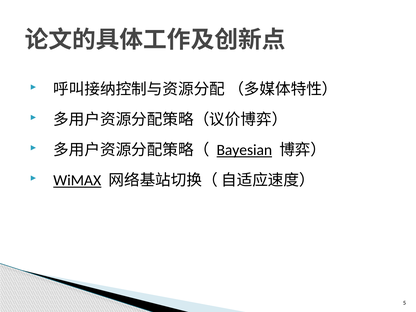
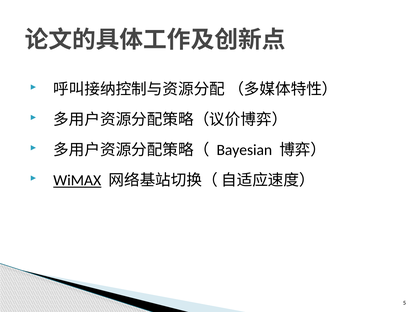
Bayesian underline: present -> none
